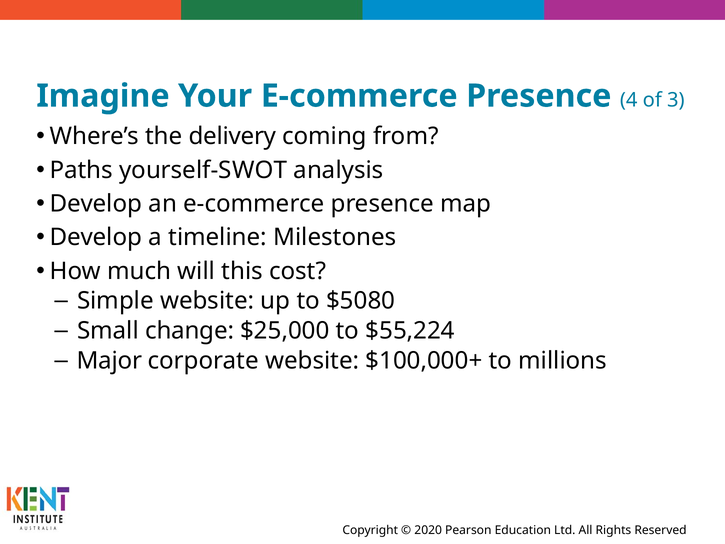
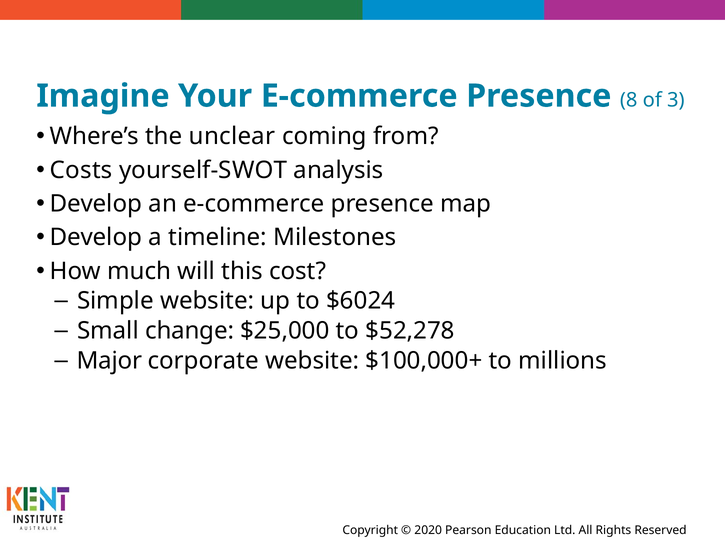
4: 4 -> 8
delivery: delivery -> unclear
Paths: Paths -> Costs
$5080: $5080 -> $6024
$55,224: $55,224 -> $52,278
